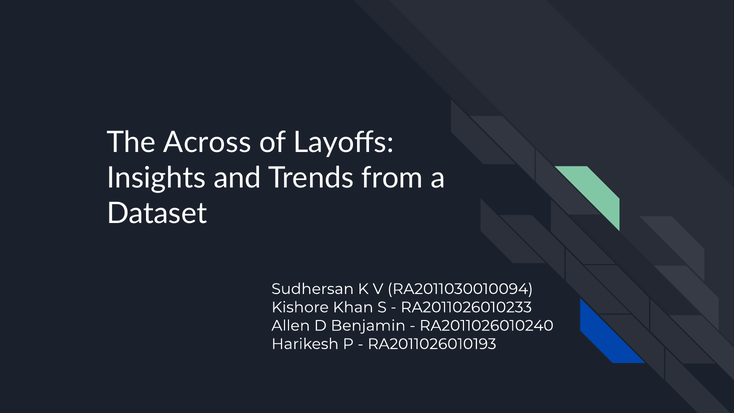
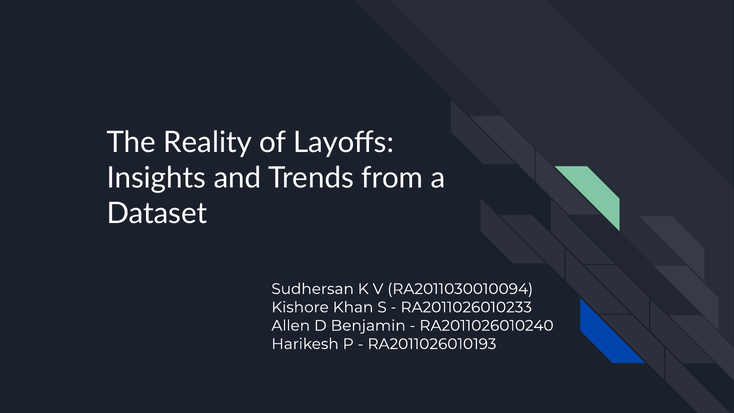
Across: Across -> Reality
